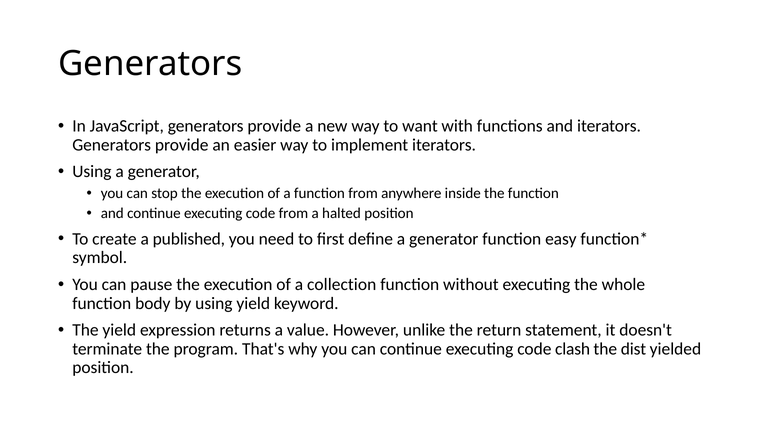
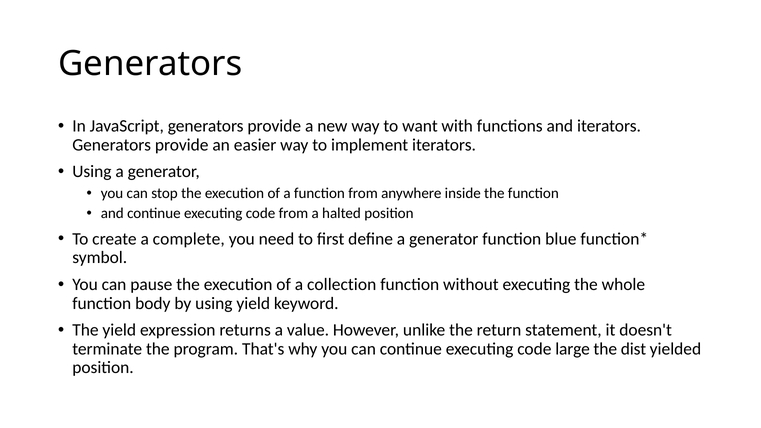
published: published -> complete
easy: easy -> blue
clash: clash -> large
